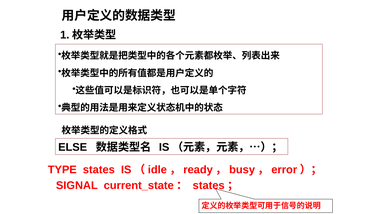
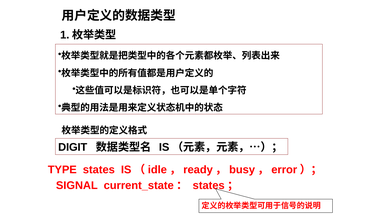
ELSE: ELSE -> DIGIT
